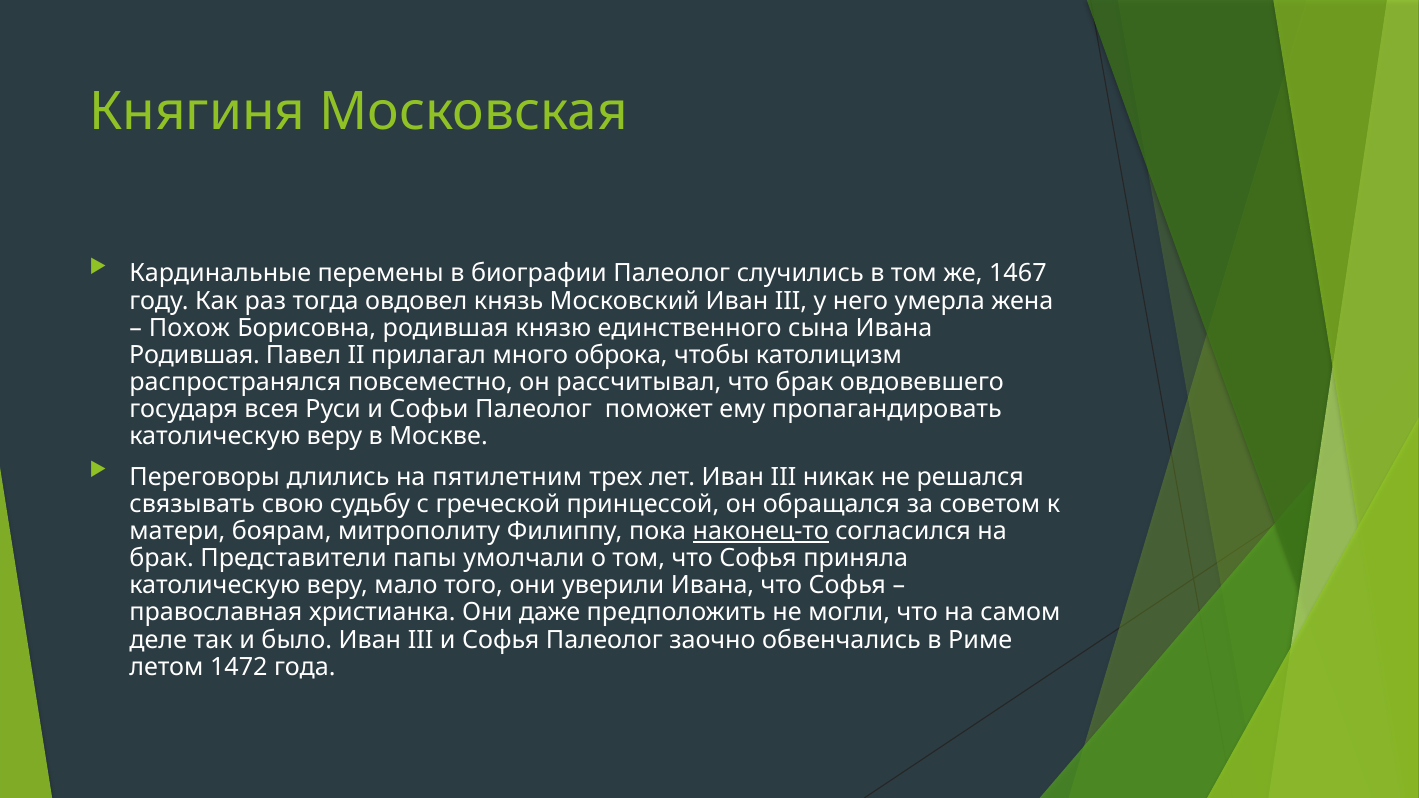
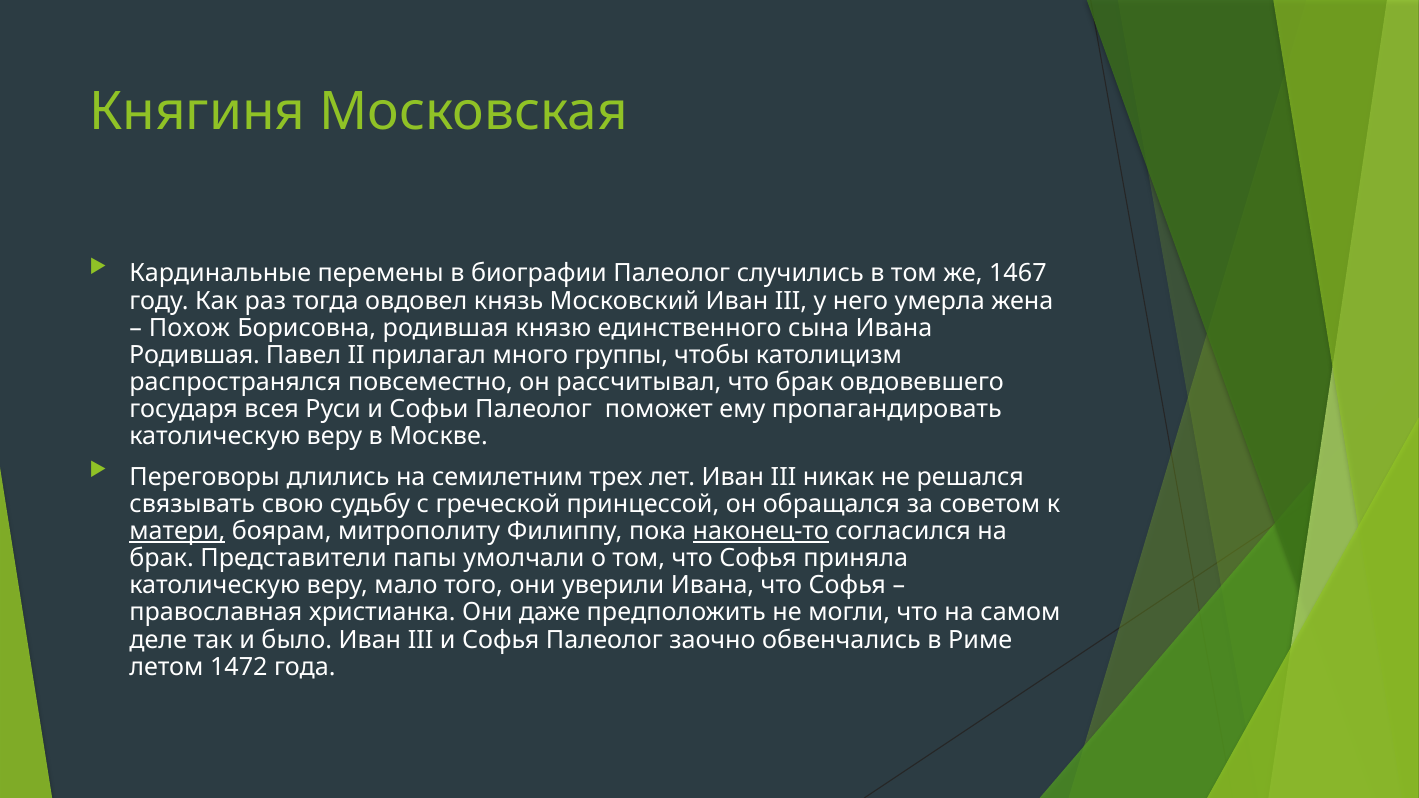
оброка: оброка -> группы
пятилетним: пятилетним -> семилетним
матери underline: none -> present
